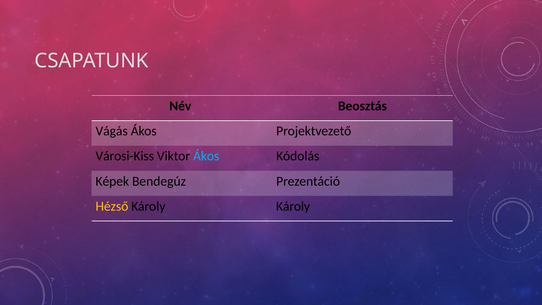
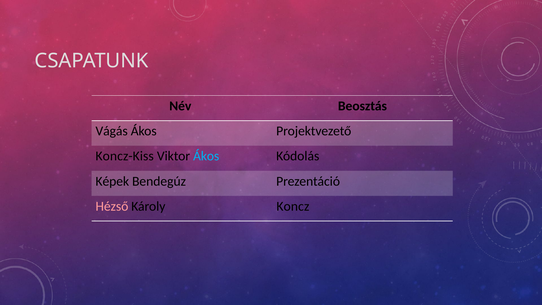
Városi-Kiss: Városi-Kiss -> Koncz-Kiss
Hézső colour: yellow -> pink
Károly Károly: Károly -> Koncz
